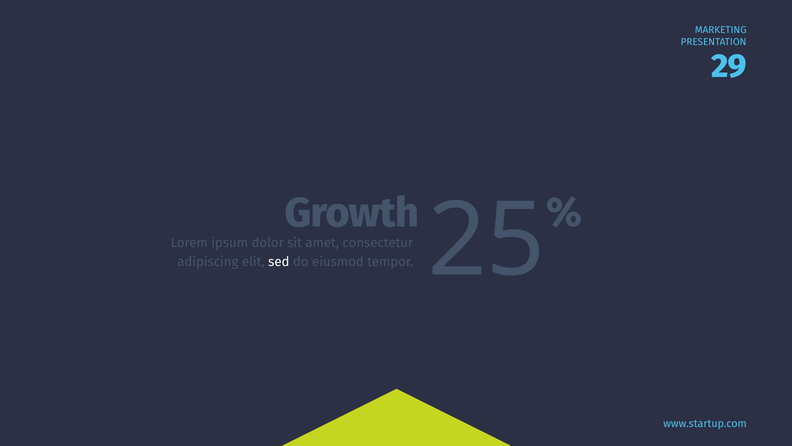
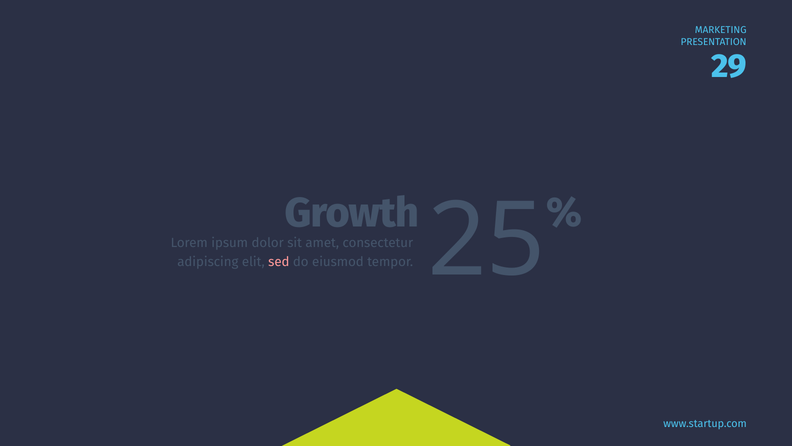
sed colour: white -> pink
